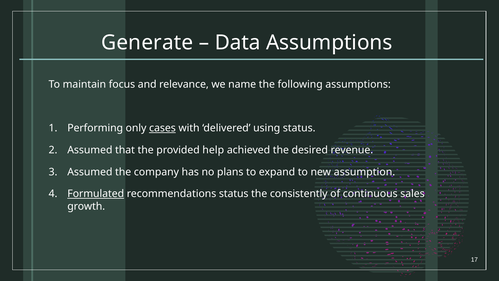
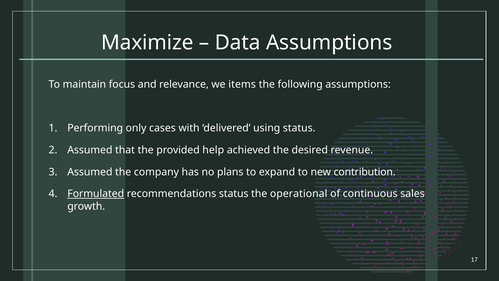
Generate: Generate -> Maximize
name: name -> items
cases underline: present -> none
assumption: assumption -> contribution
consistently: consistently -> operational
